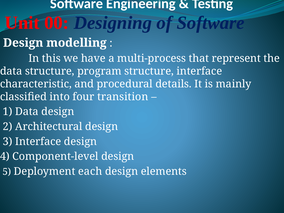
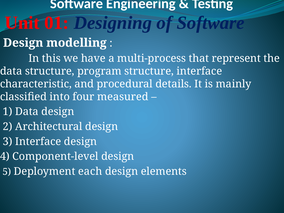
00: 00 -> 01
transition: transition -> measured
